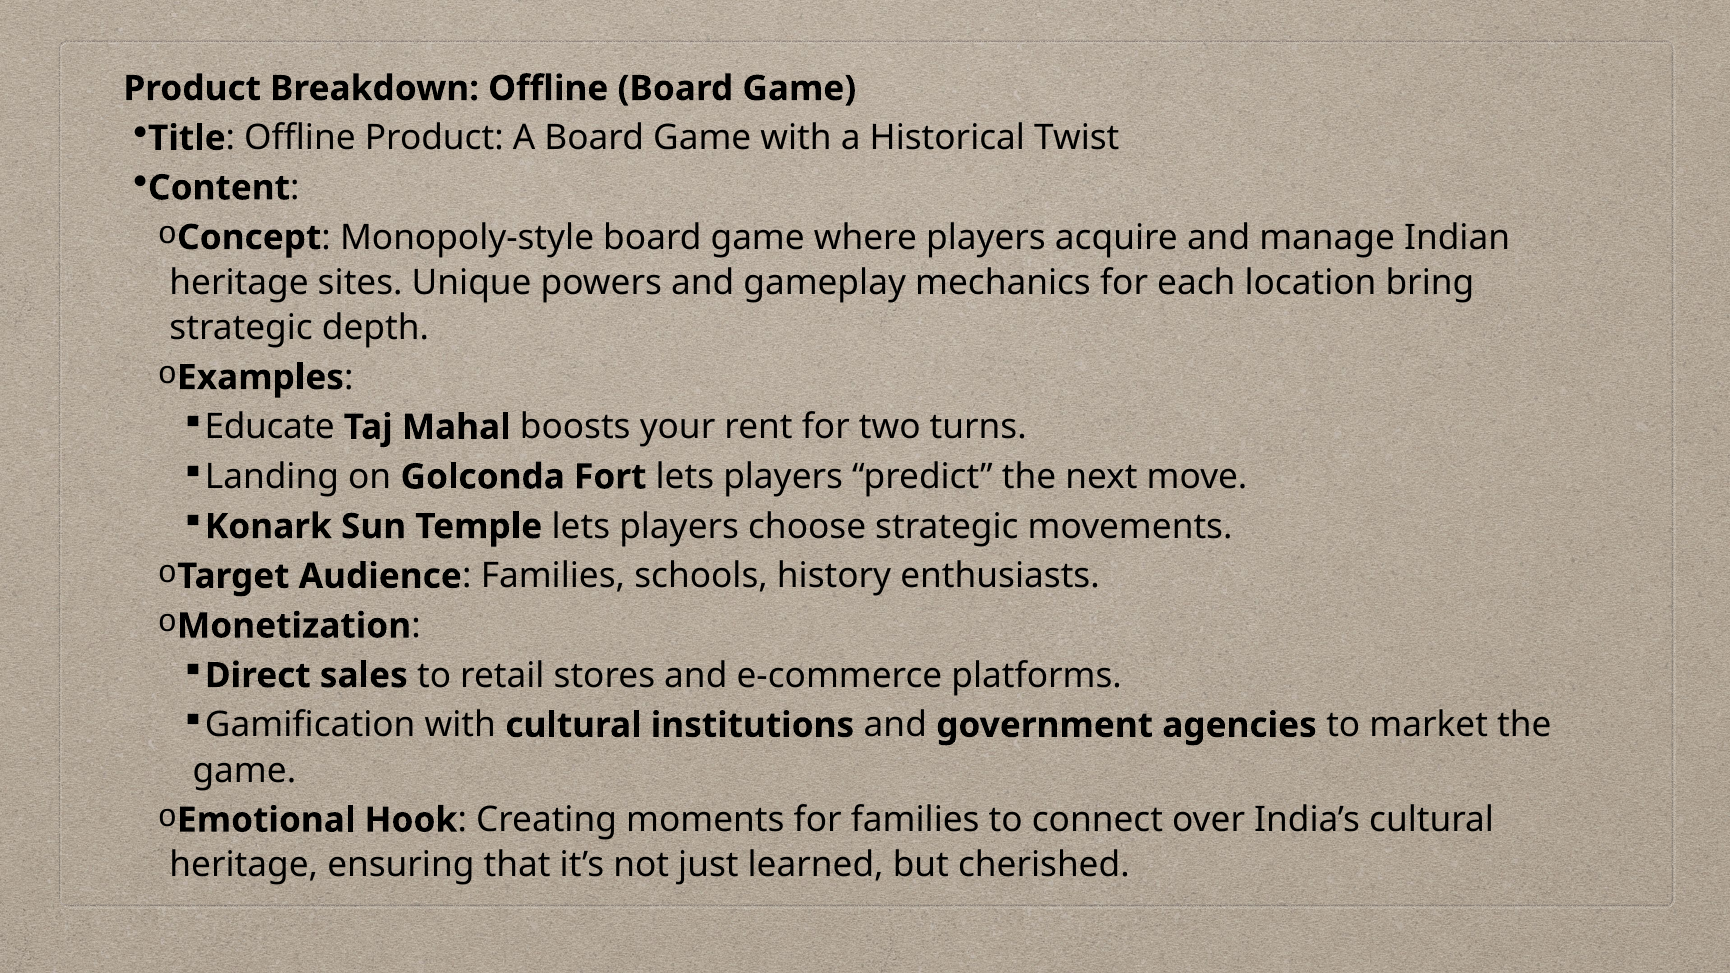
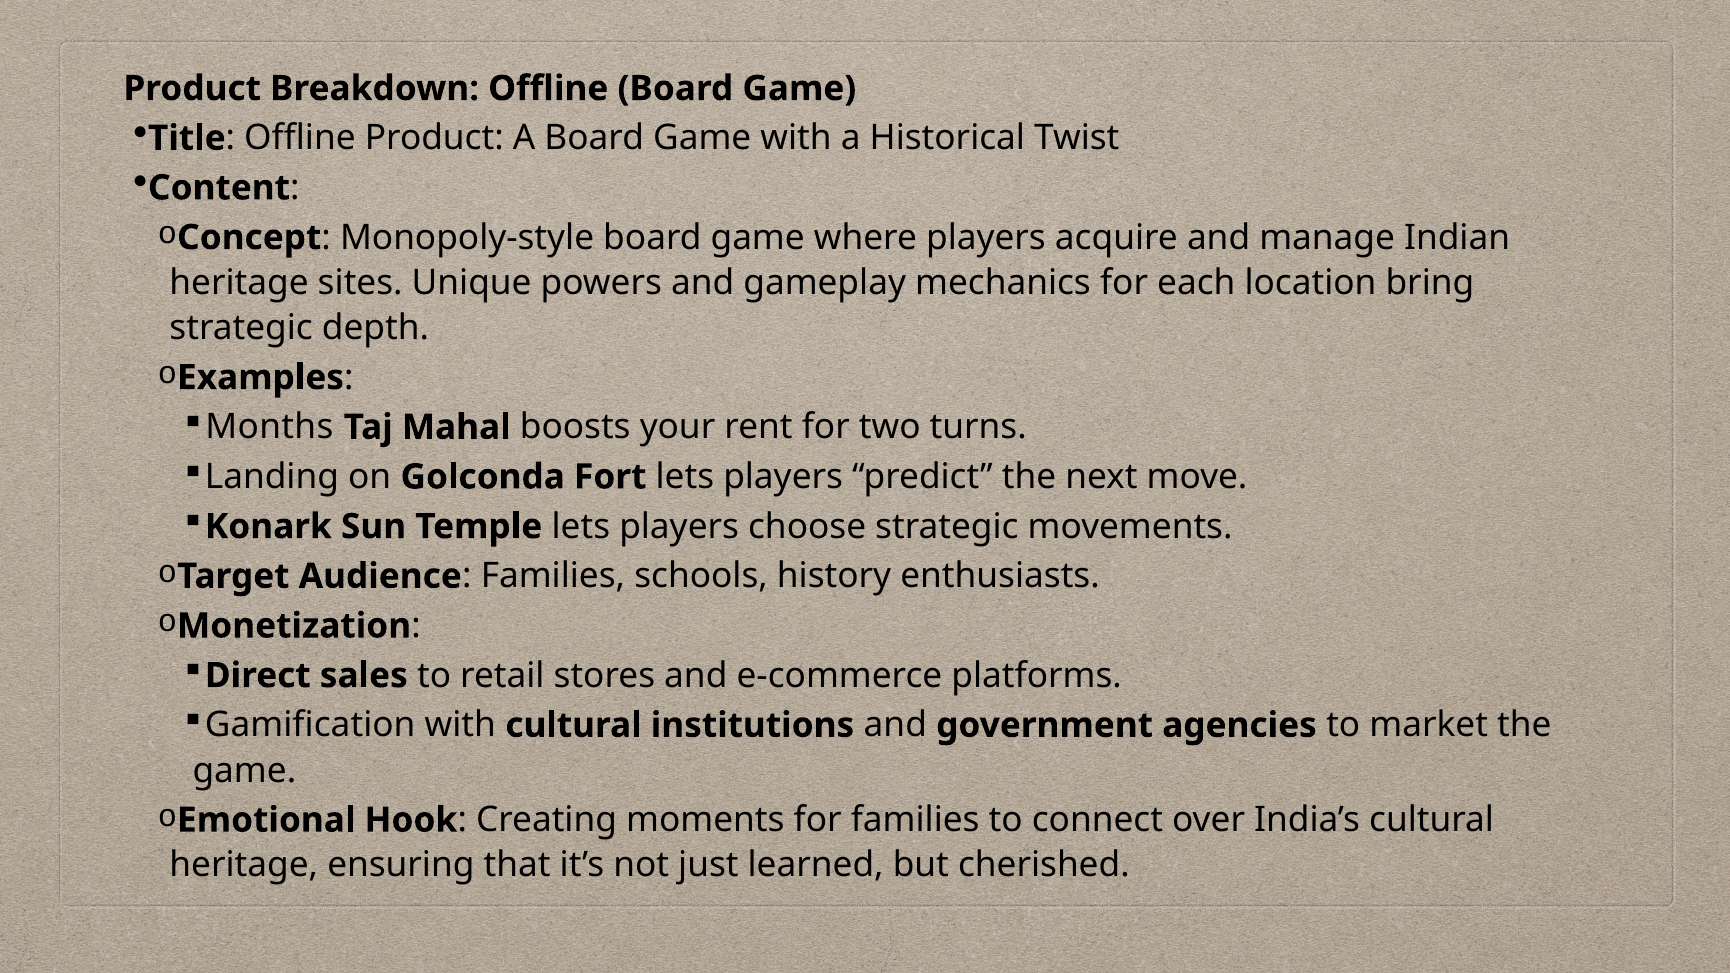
Educate: Educate -> Months
